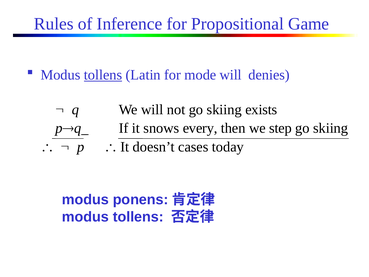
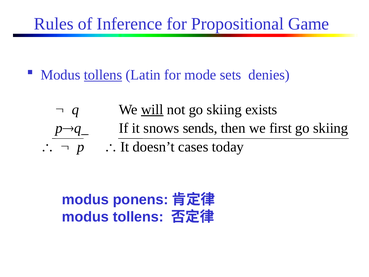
mode will: will -> sets
will at (152, 109) underline: none -> present
every: every -> sends
step: step -> first
